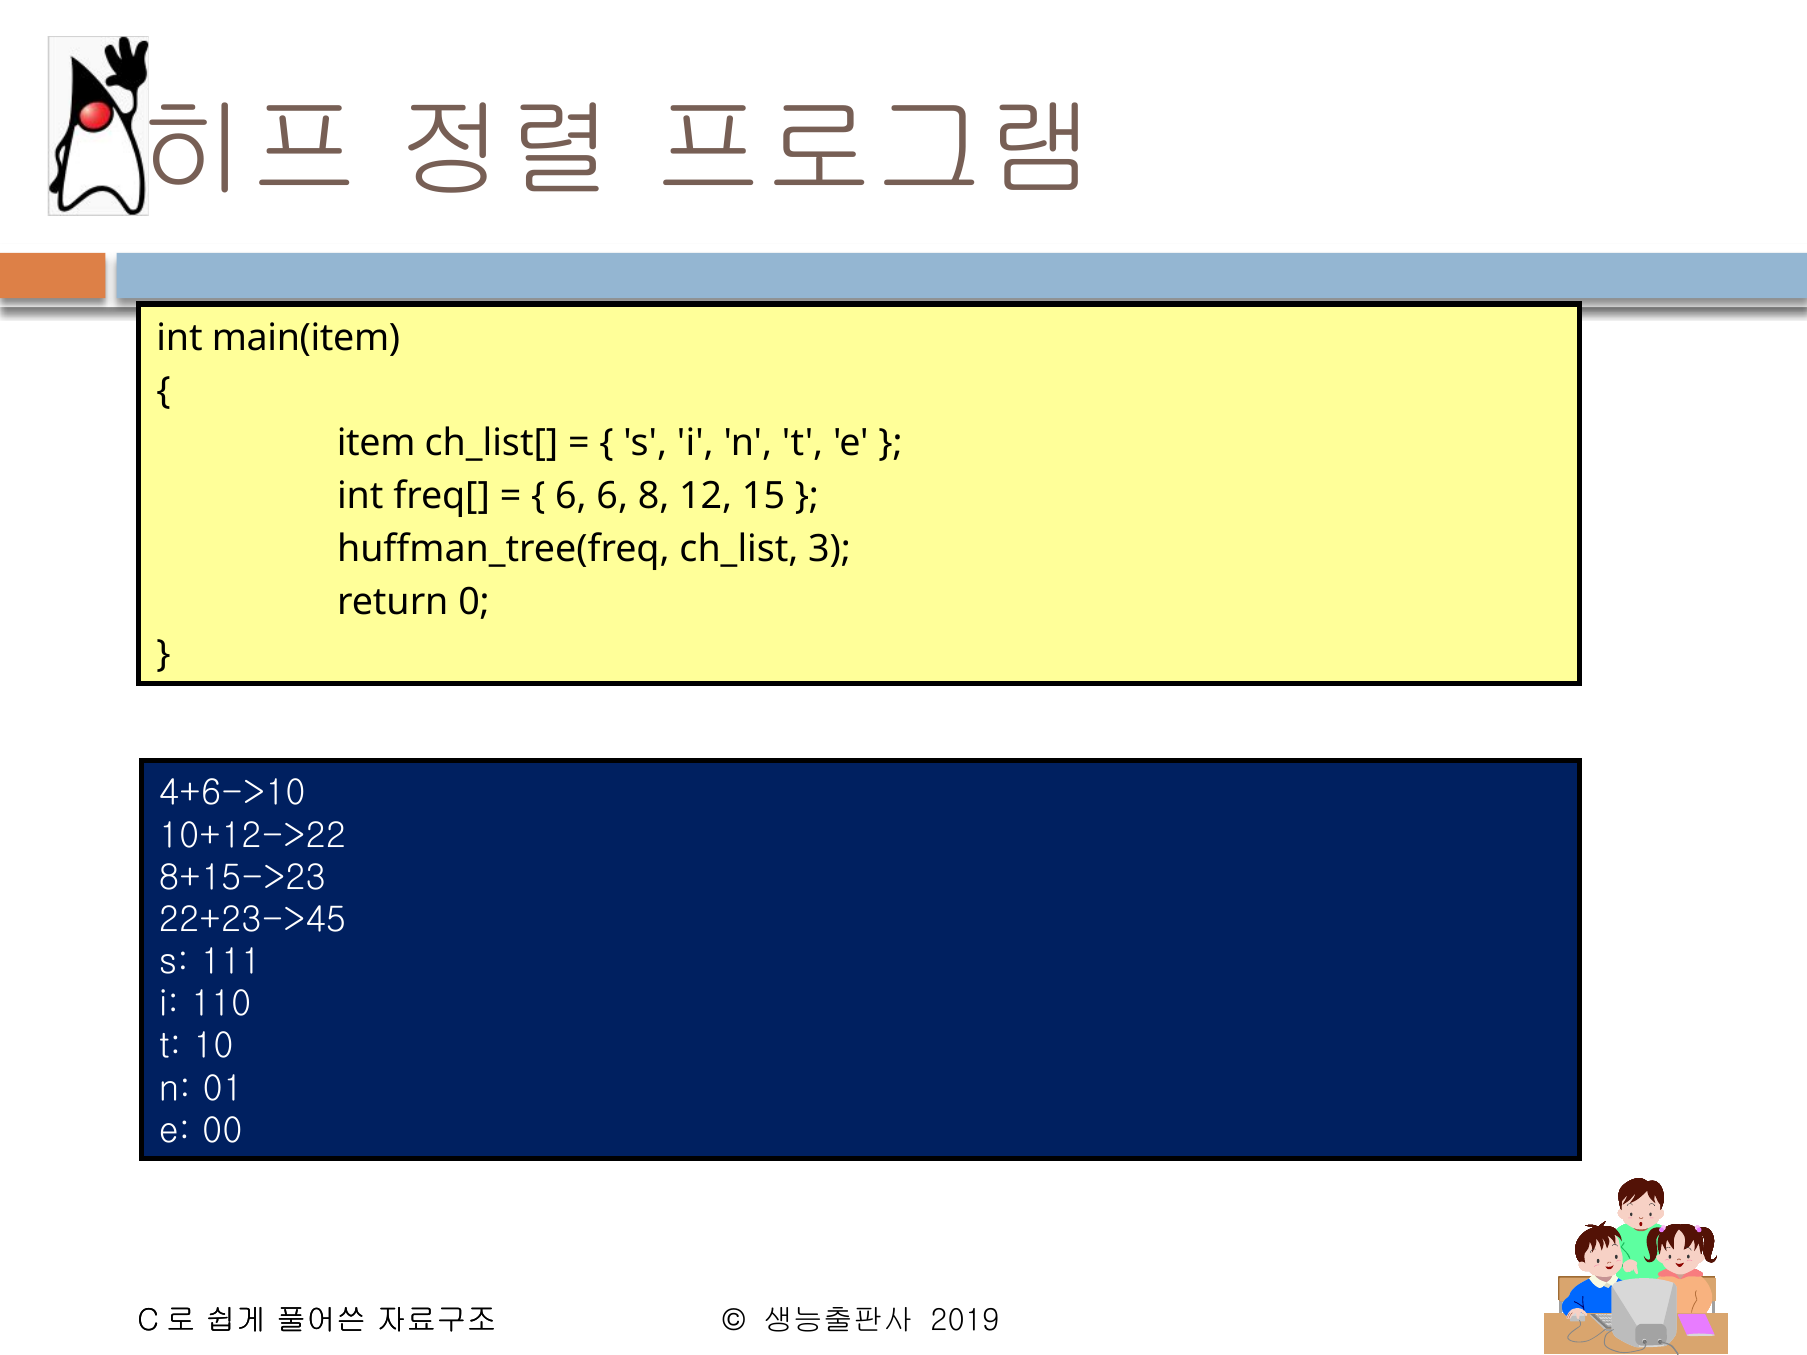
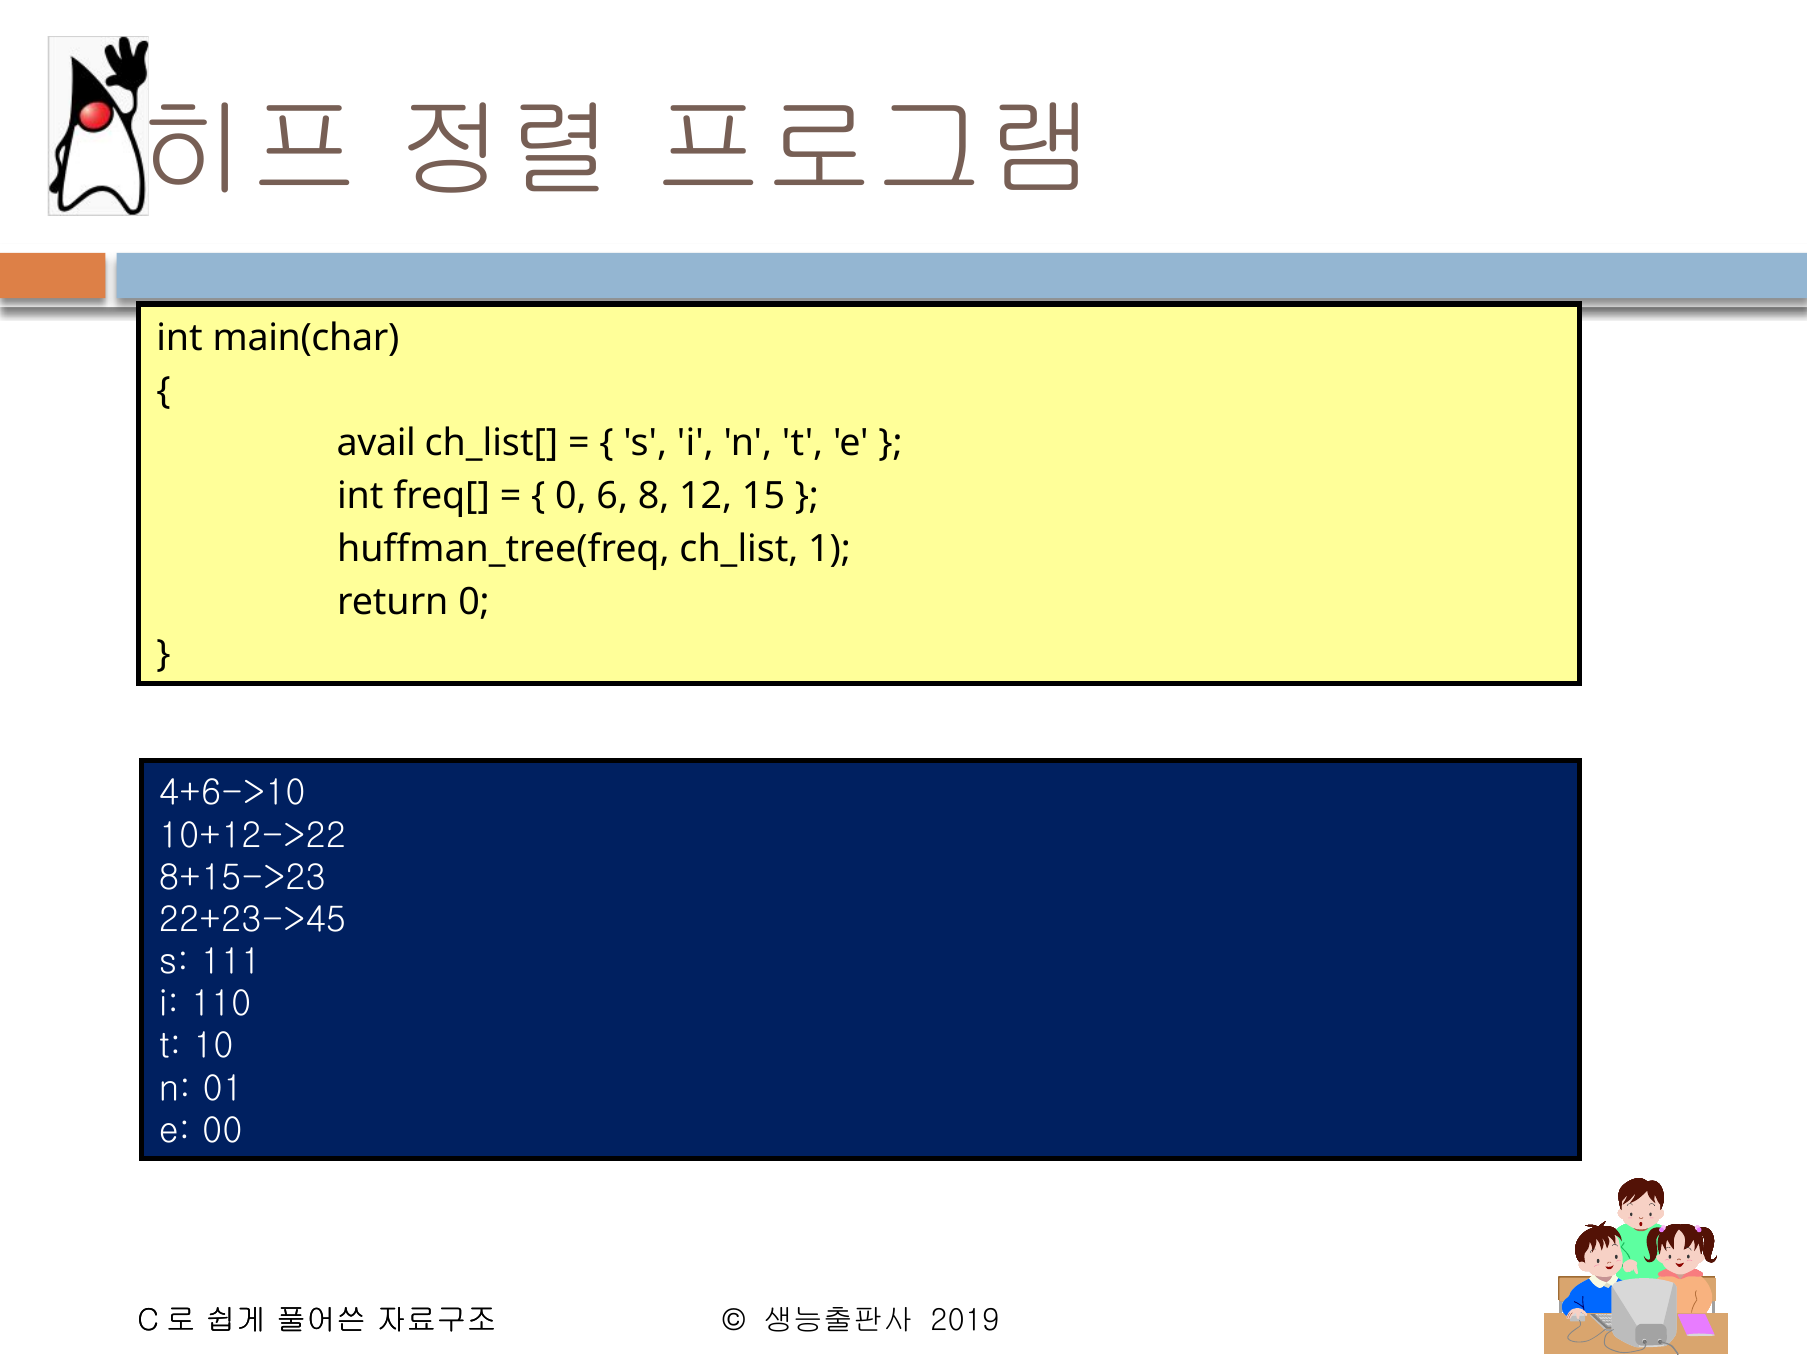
main(item: main(item -> main(char
item: item -> avail
6 at (571, 496): 6 -> 0
3: 3 -> 1
